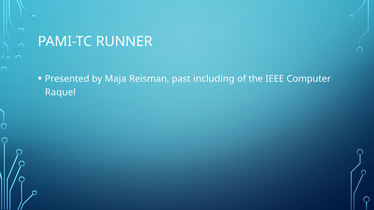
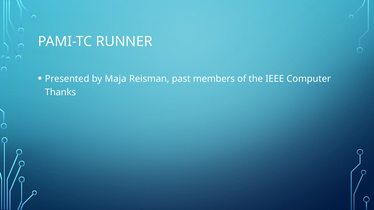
including: including -> members
Raquel: Raquel -> Thanks
